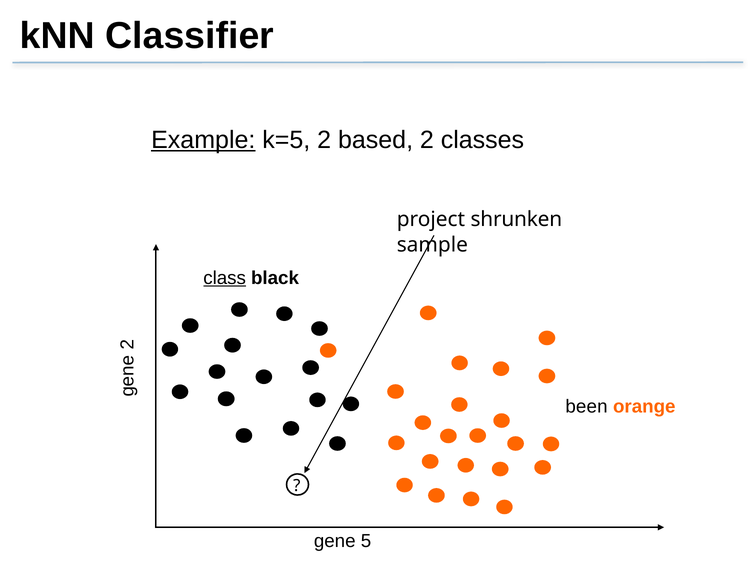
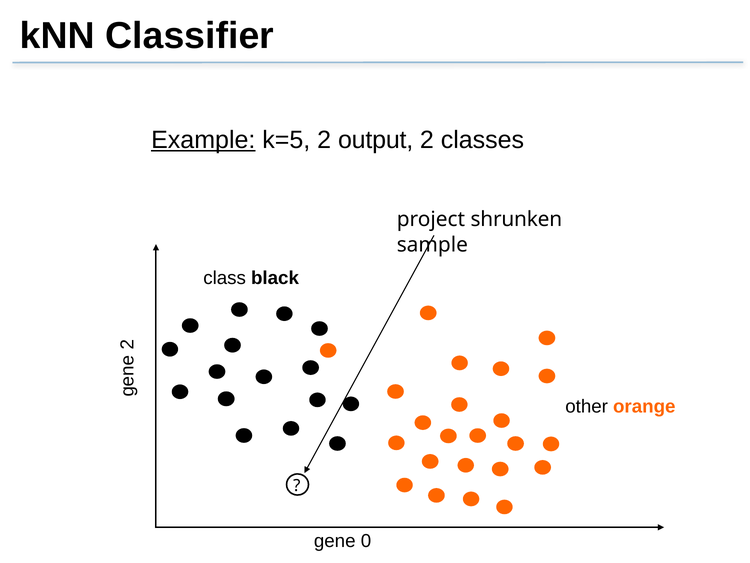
based: based -> output
class underline: present -> none
been: been -> other
5: 5 -> 0
